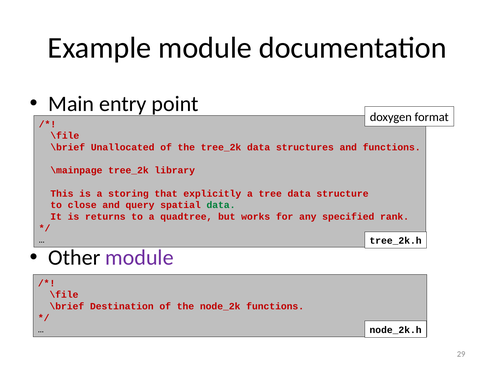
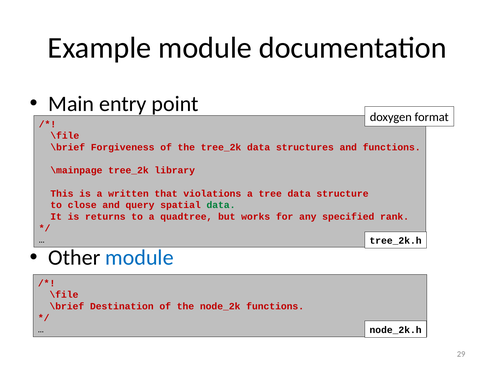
Unallocated: Unallocated -> Forgiveness
storing: storing -> written
explicitly: explicitly -> violations
module at (139, 258) colour: purple -> blue
